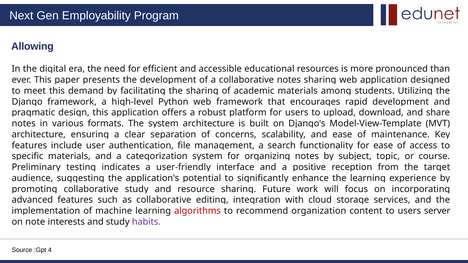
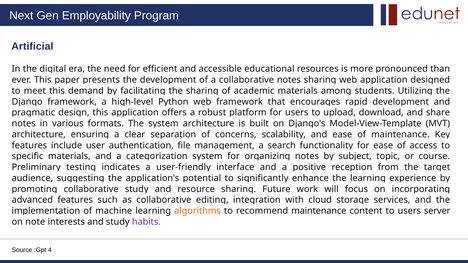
Allowing: Allowing -> Artificial
algorithms colour: red -> orange
recommend organization: organization -> maintenance
